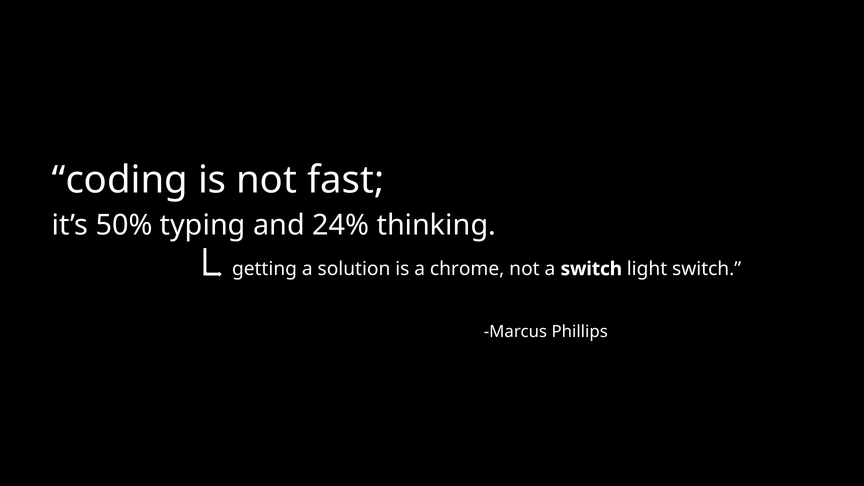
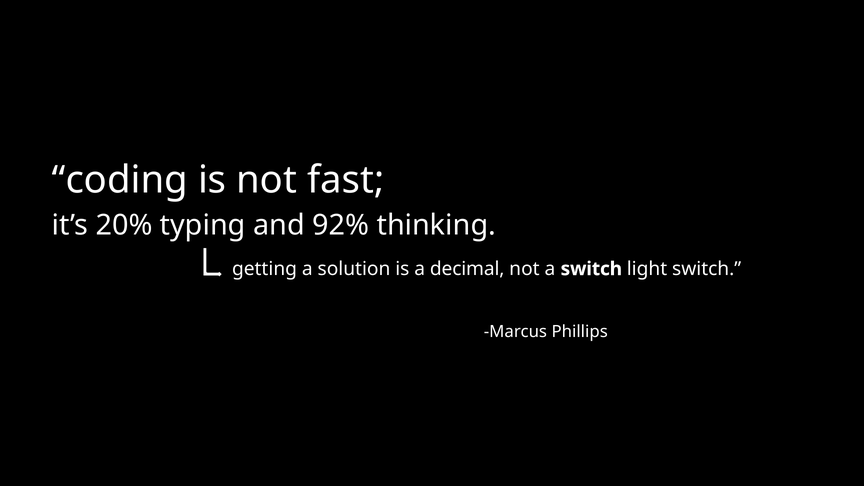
50%: 50% -> 20%
24%: 24% -> 92%
chrome: chrome -> decimal
